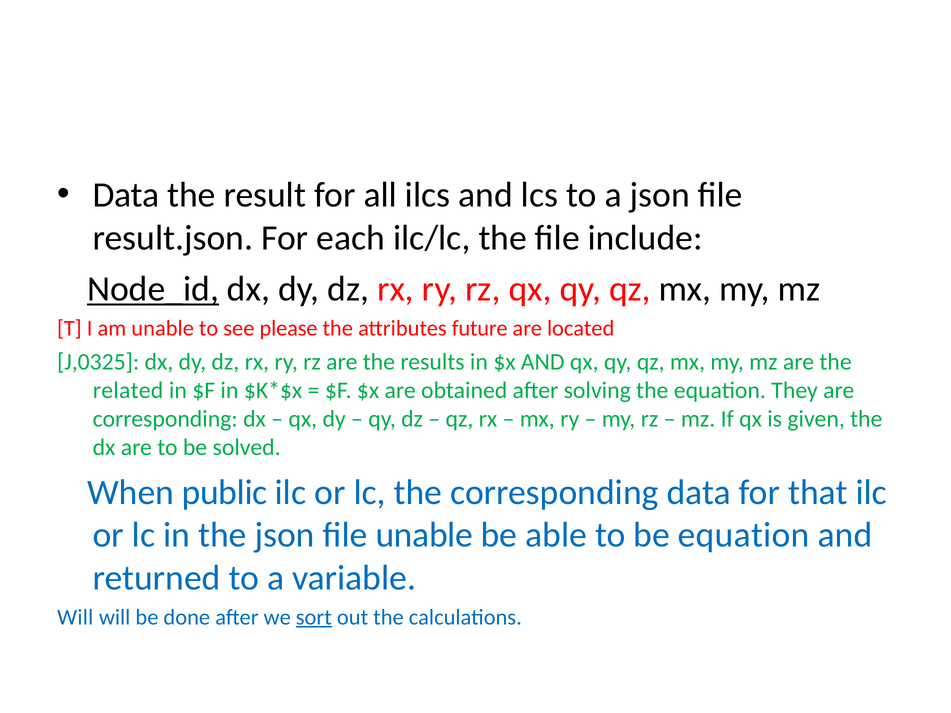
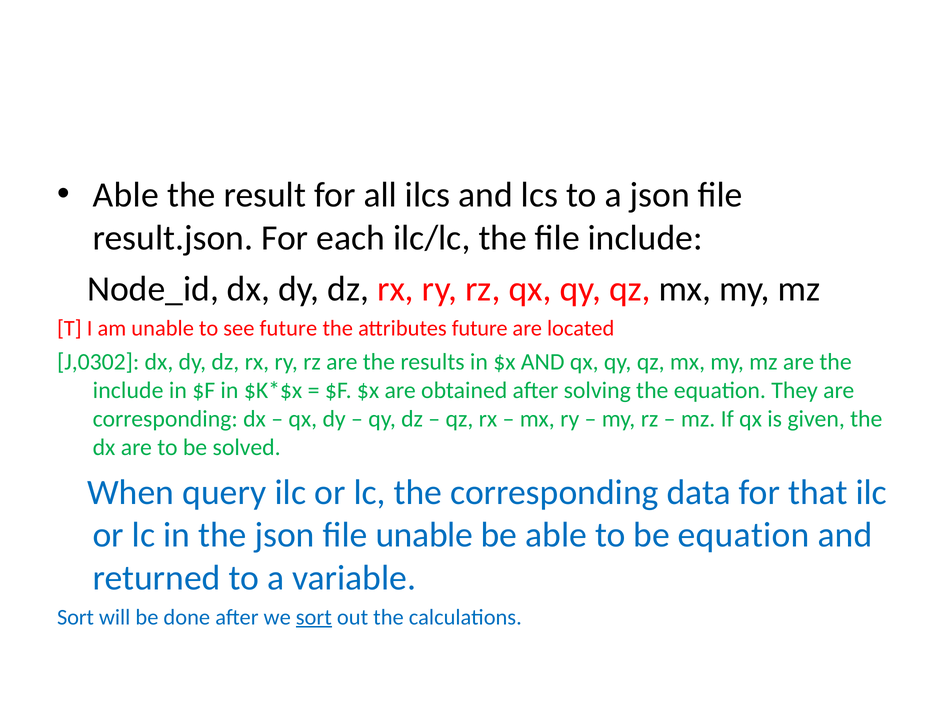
Data at (126, 195): Data -> Able
Node_id underline: present -> none
see please: please -> future
J,0325: J,0325 -> J,0302
related at (128, 390): related -> include
public: public -> query
Will at (75, 617): Will -> Sort
